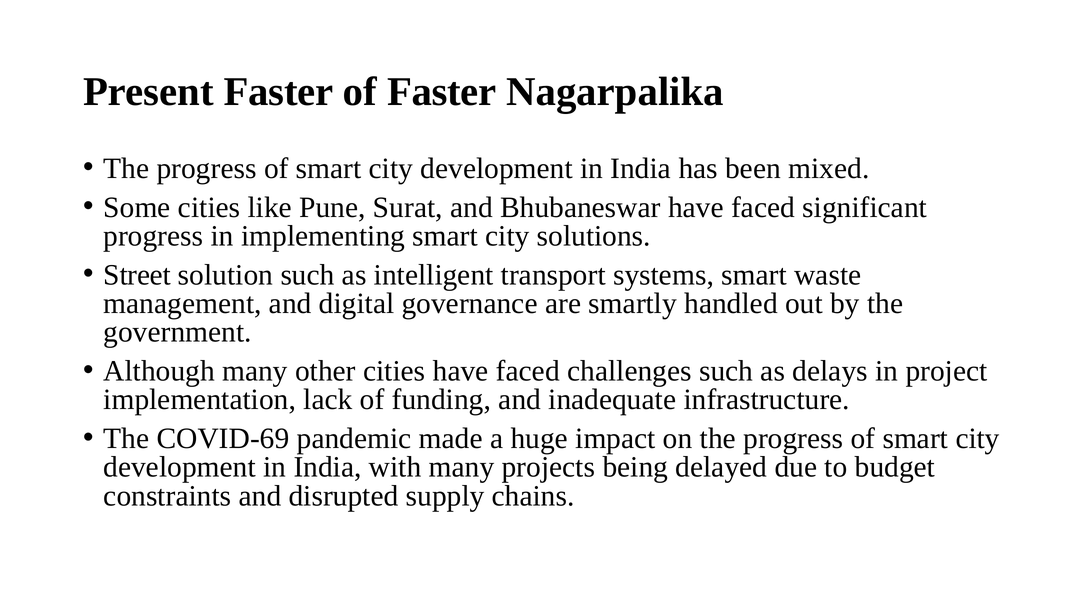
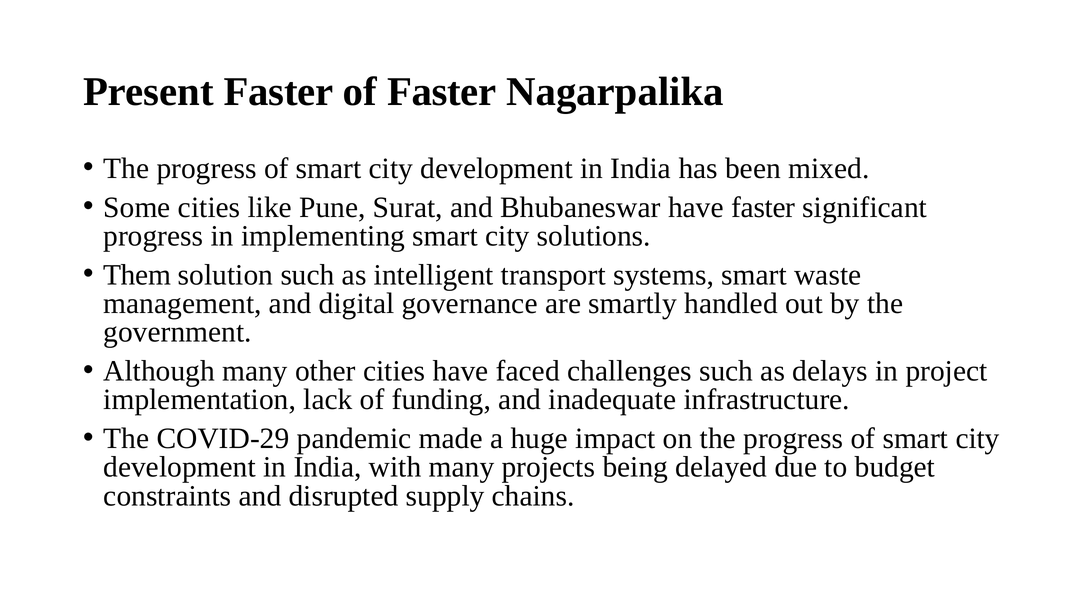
Bhubaneswar have faced: faced -> faster
Street: Street -> Them
COVID-69: COVID-69 -> COVID-29
